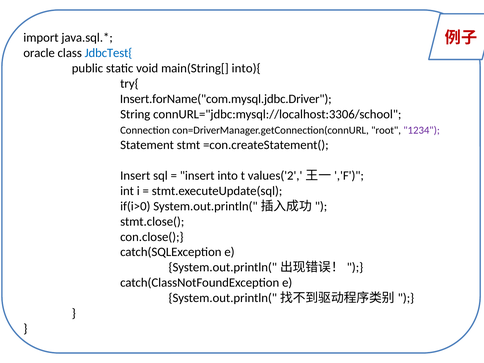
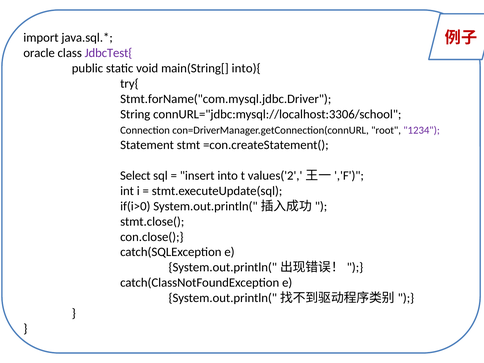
JdbcTest{ colour: blue -> purple
Insert.forName("com.mysql.jdbc.Driver: Insert.forName("com.mysql.jdbc.Driver -> Stmt.forName("com.mysql.jdbc.Driver
Insert at (135, 176): Insert -> Select
